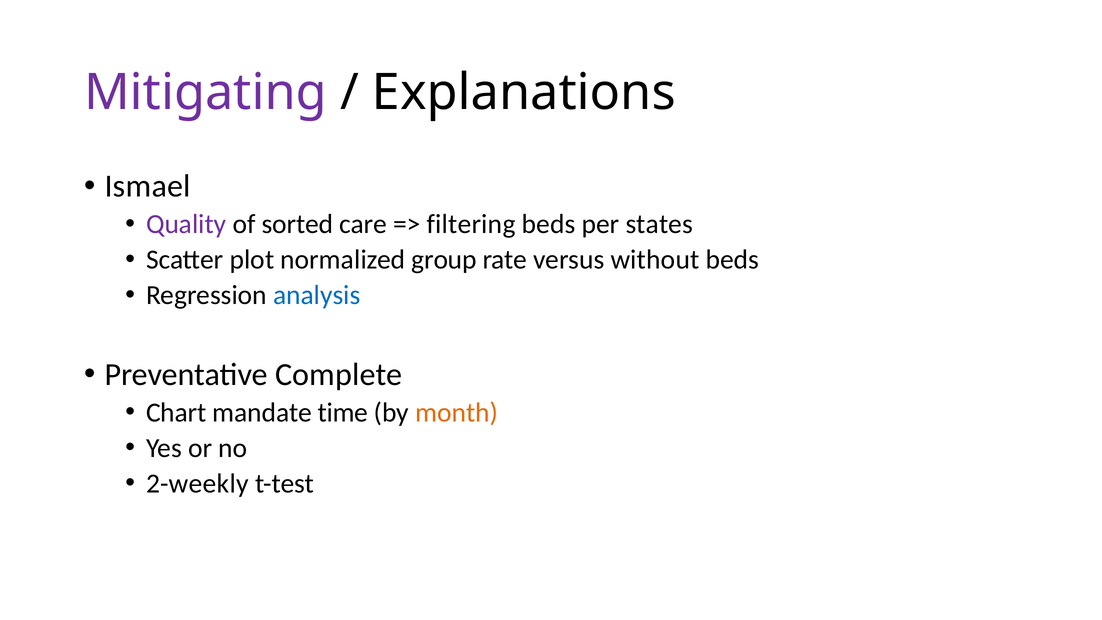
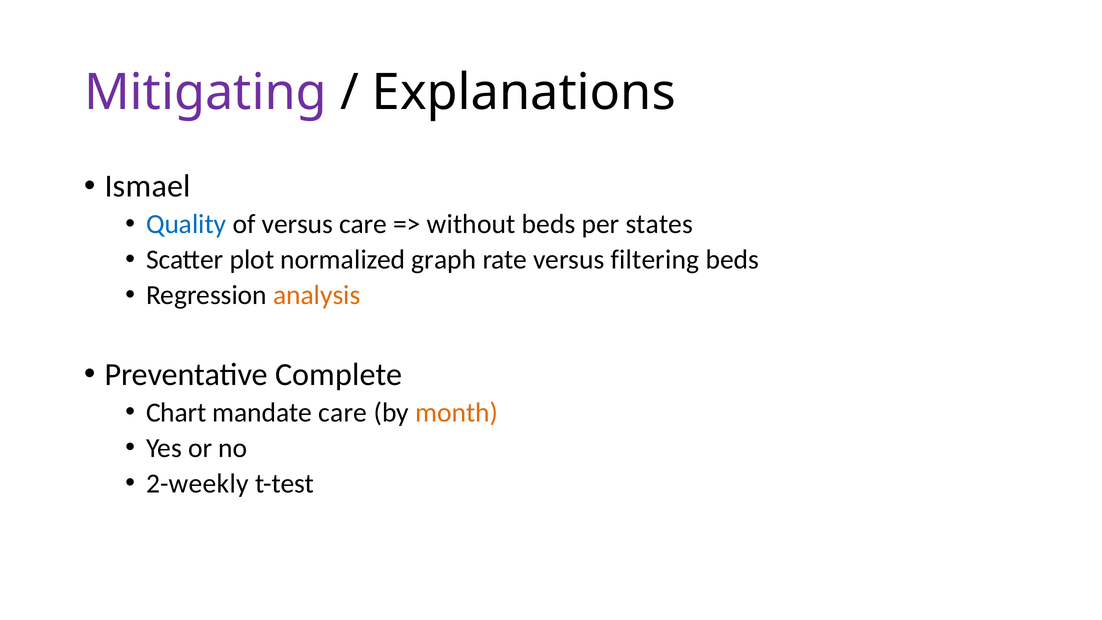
Quality colour: purple -> blue
of sorted: sorted -> versus
filtering: filtering -> without
group: group -> graph
without: without -> filtering
analysis colour: blue -> orange
mandate time: time -> care
